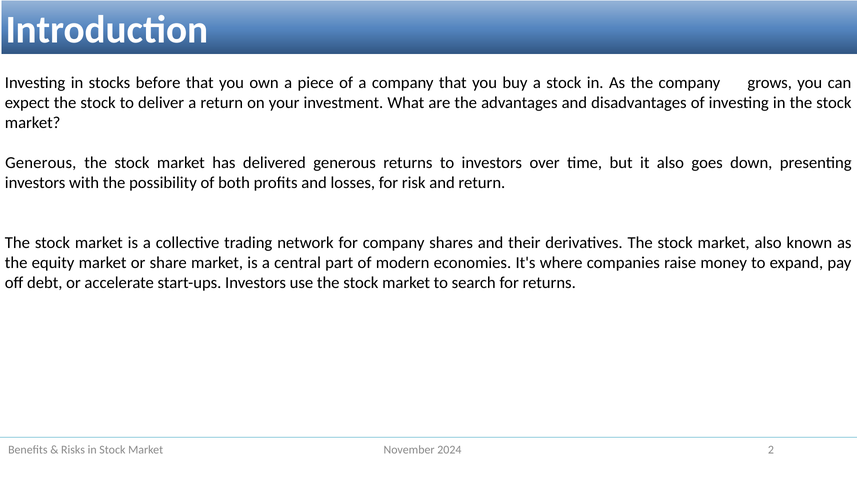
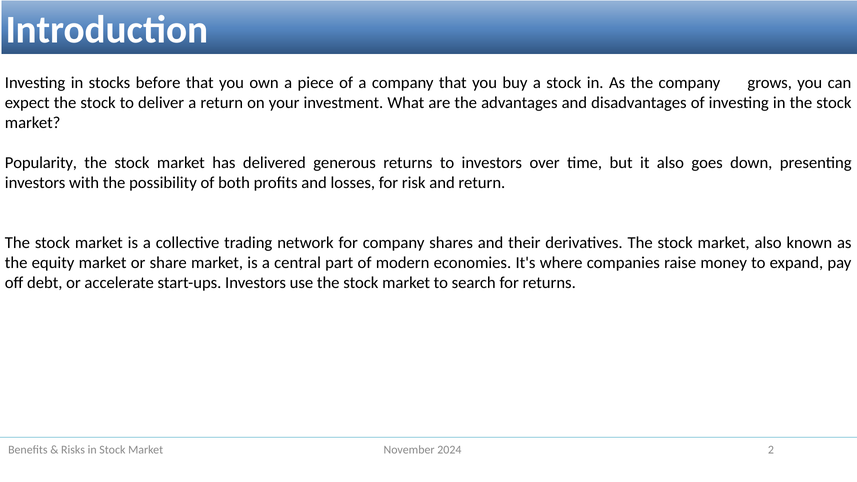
Generous at (41, 163): Generous -> Popularity
